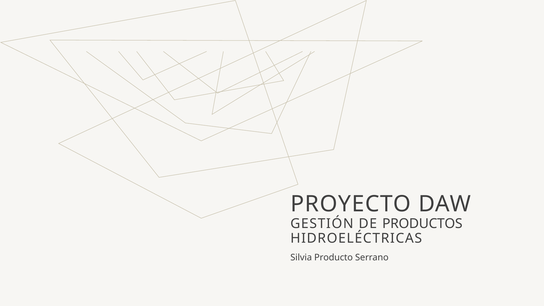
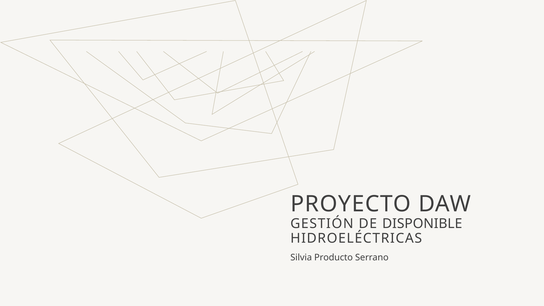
PRODUCTOS: PRODUCTOS -> DISPONIBLE
